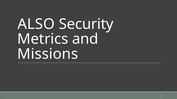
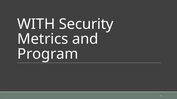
ALSO: ALSO -> WITH
Missions: Missions -> Program
